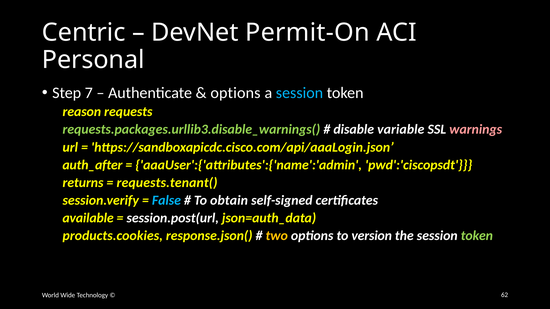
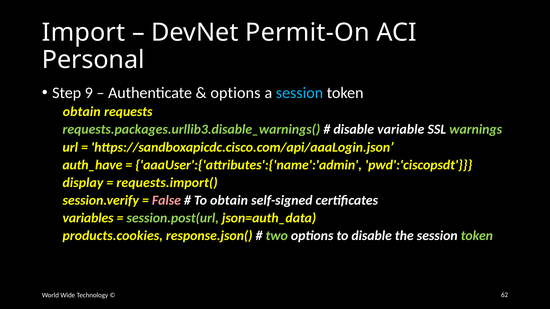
Centric: Centric -> Import
7: 7 -> 9
reason at (82, 112): reason -> obtain
warnings colour: pink -> light green
auth_after: auth_after -> auth_have
returns: returns -> display
requests.tenant(: requests.tenant( -> requests.import(
False colour: light blue -> pink
available: available -> variables
session.post(url colour: white -> light green
two colour: yellow -> light green
to version: version -> disable
